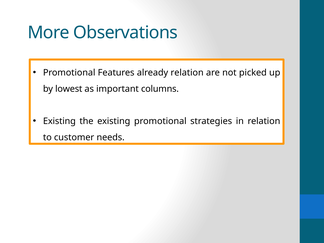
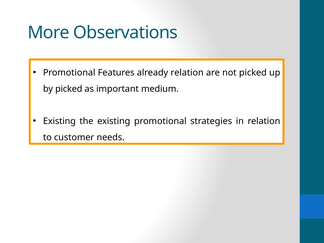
by lowest: lowest -> picked
columns: columns -> medium
